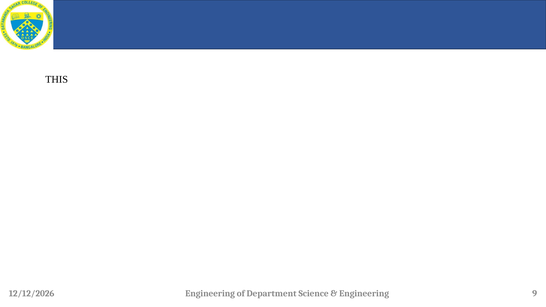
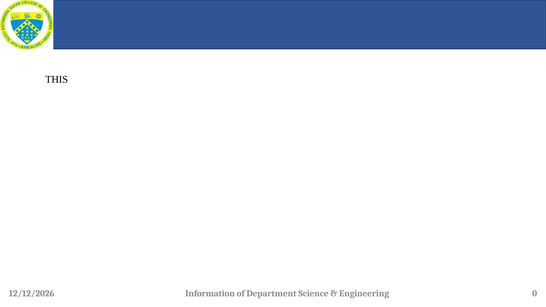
Engineering at (210, 293): Engineering -> Information
9: 9 -> 0
